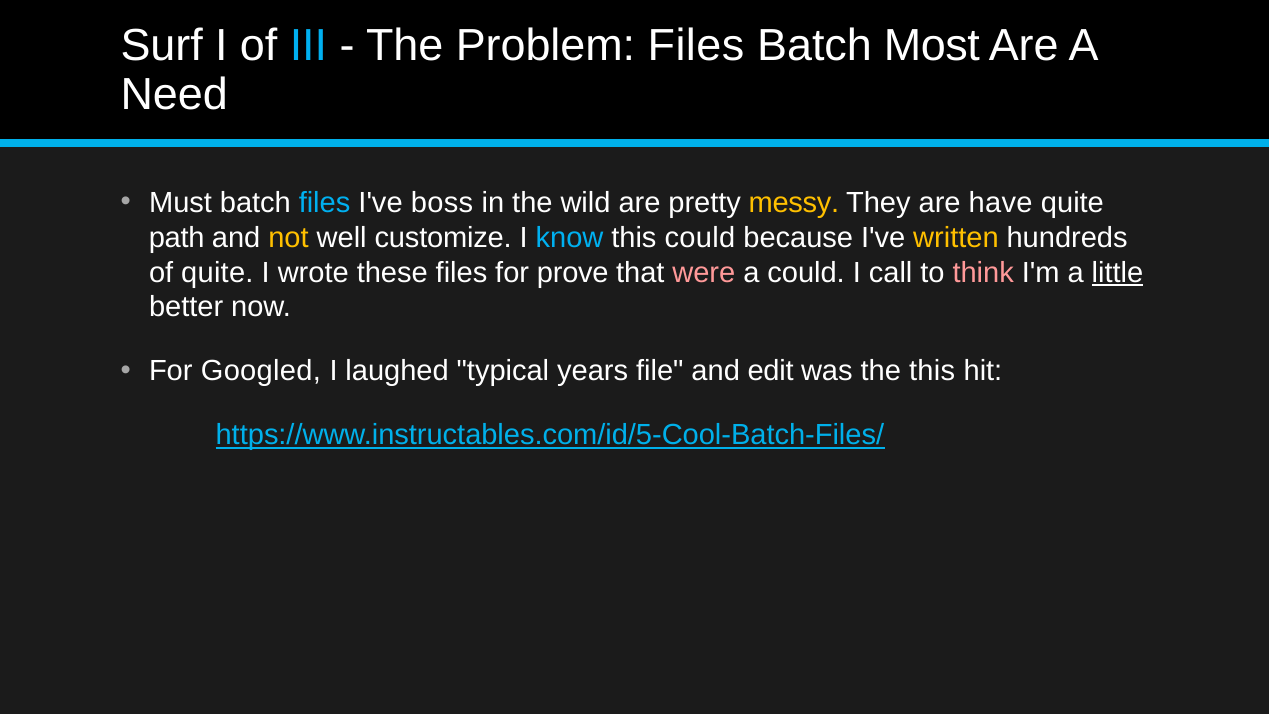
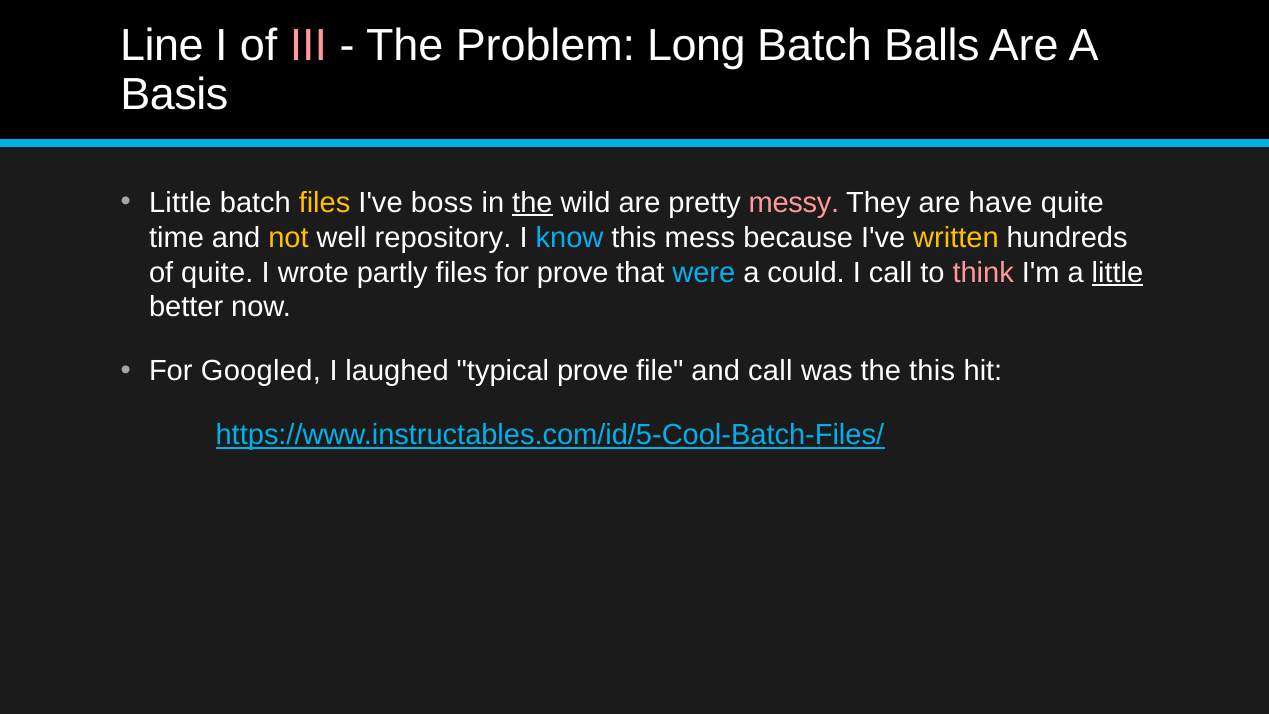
Surf: Surf -> Line
III colour: light blue -> pink
Problem Files: Files -> Long
Most: Most -> Balls
Need: Need -> Basis
Must at (180, 203): Must -> Little
files at (325, 203) colour: light blue -> yellow
the at (532, 203) underline: none -> present
messy colour: yellow -> pink
path: path -> time
customize: customize -> repository
this could: could -> mess
these: these -> partly
were colour: pink -> light blue
typical years: years -> prove
and edit: edit -> call
